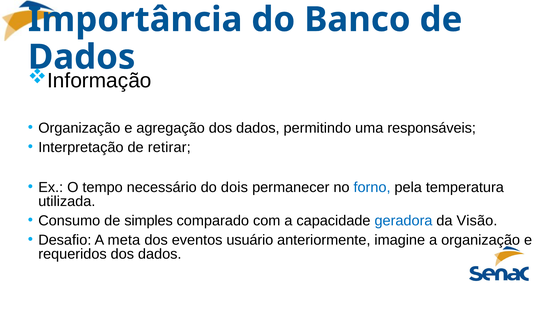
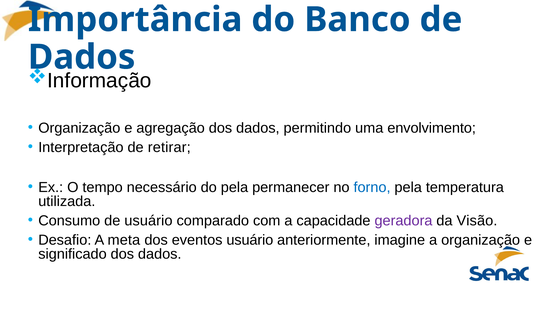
responsáveis: responsáveis -> envolvimento
do dois: dois -> pela
de simples: simples -> usuário
geradora colour: blue -> purple
requeridos: requeridos -> significado
